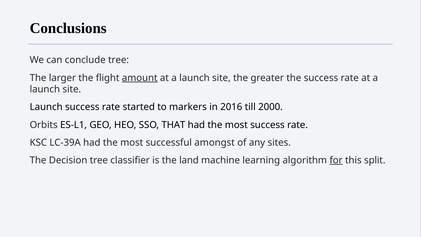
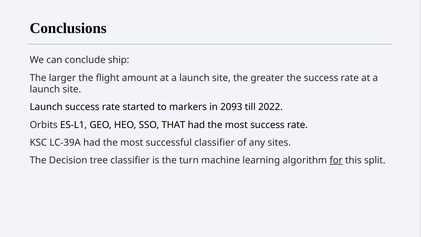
conclude tree: tree -> ship
amount underline: present -> none
2016: 2016 -> 2093
2000: 2000 -> 2022
successful amongst: amongst -> classifier
land: land -> turn
